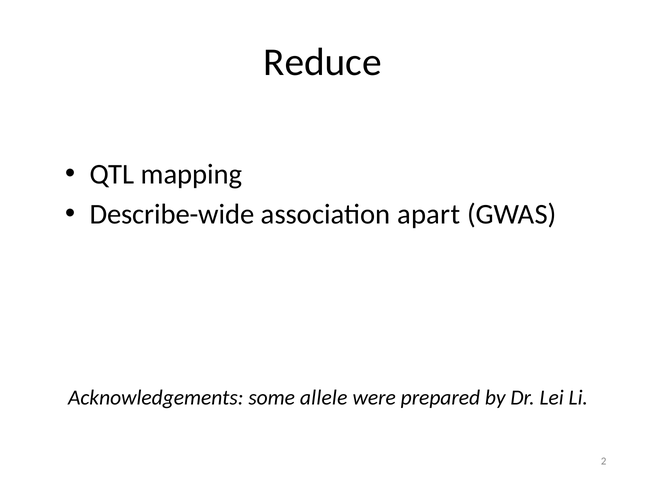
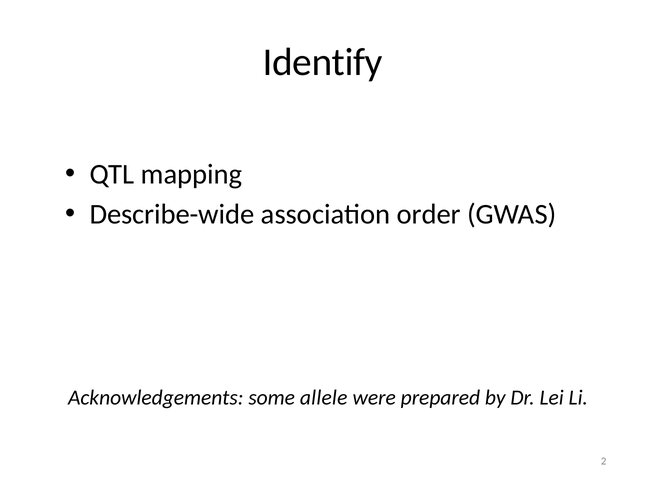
Reduce: Reduce -> Identify
apart: apart -> order
